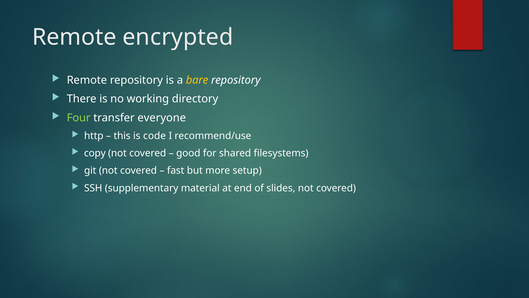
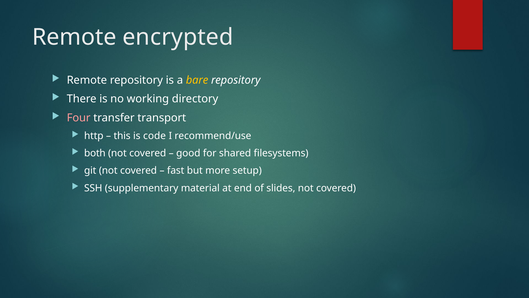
Four colour: light green -> pink
everyone: everyone -> transport
copy: copy -> both
